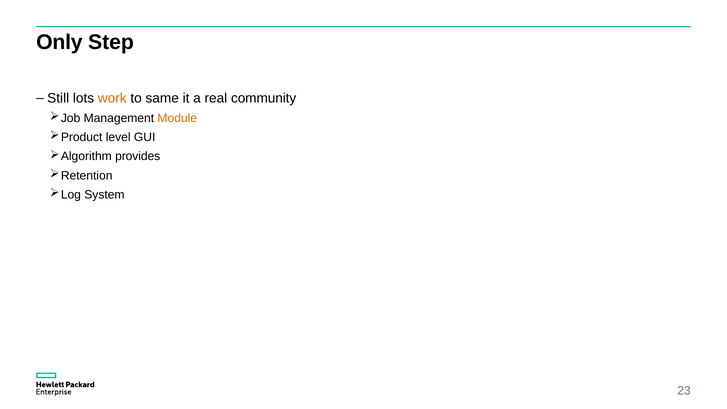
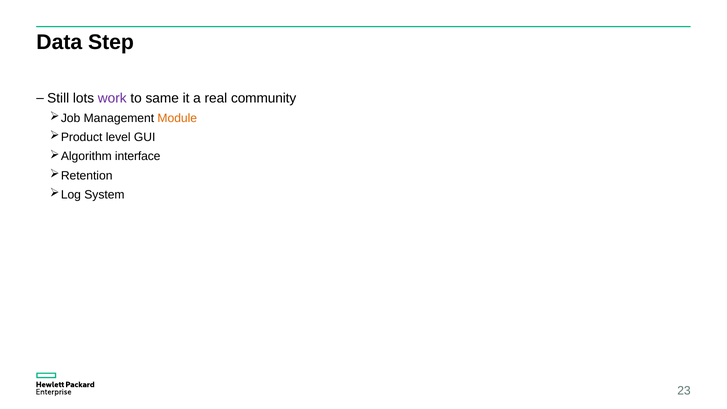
Only: Only -> Data
work colour: orange -> purple
provides: provides -> interface
